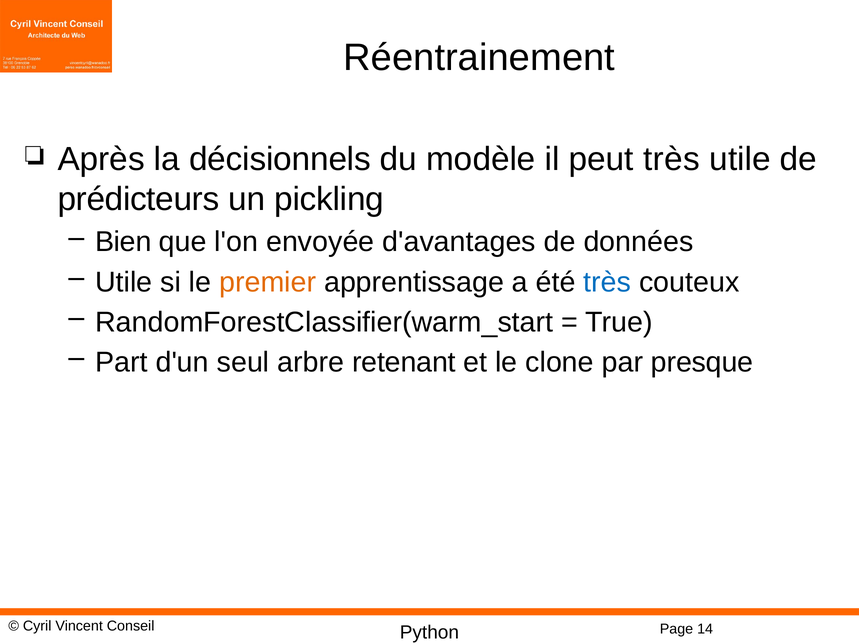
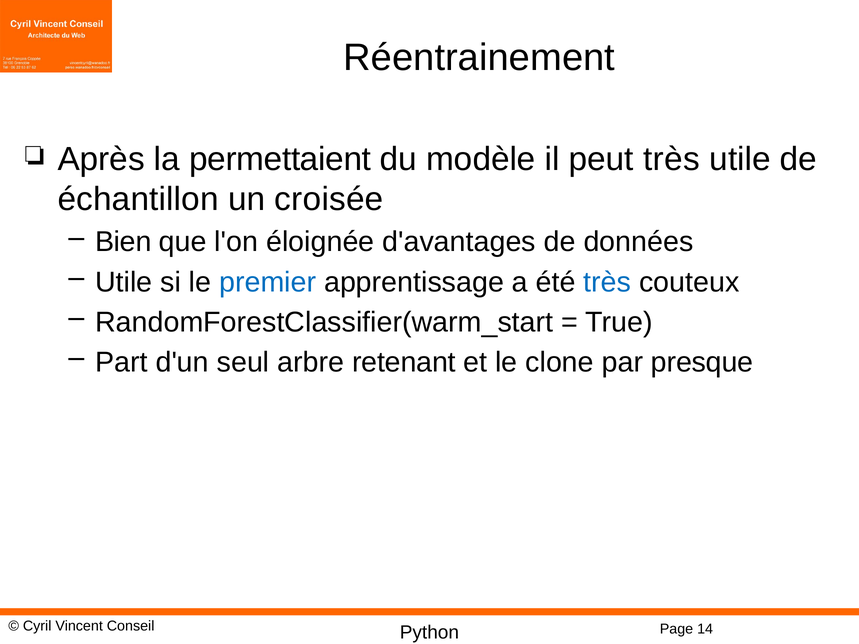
décisionnels: décisionnels -> permettaient
prédicteurs: prédicteurs -> échantillon
pickling: pickling -> croisée
envoyée: envoyée -> éloignée
premier colour: orange -> blue
